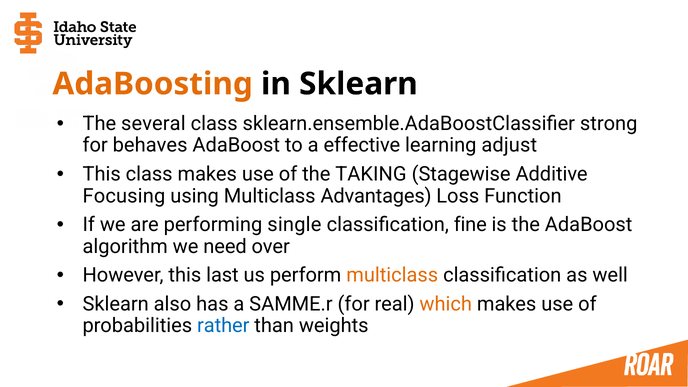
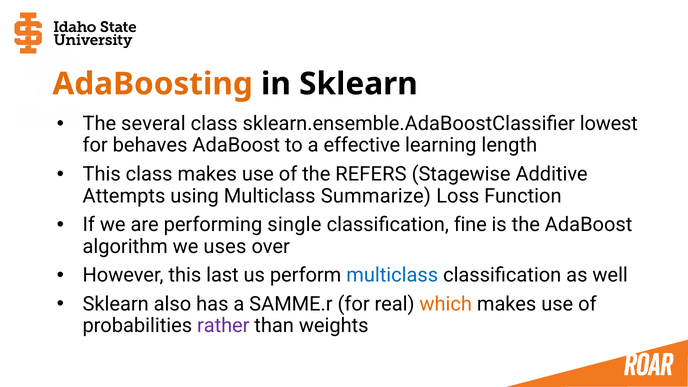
strong: strong -> lowest
adjust: adjust -> length
TAKING: TAKING -> REFERS
Focusing: Focusing -> Attempts
Advantages: Advantages -> Summarize
need: need -> uses
multiclass at (392, 275) colour: orange -> blue
rather colour: blue -> purple
